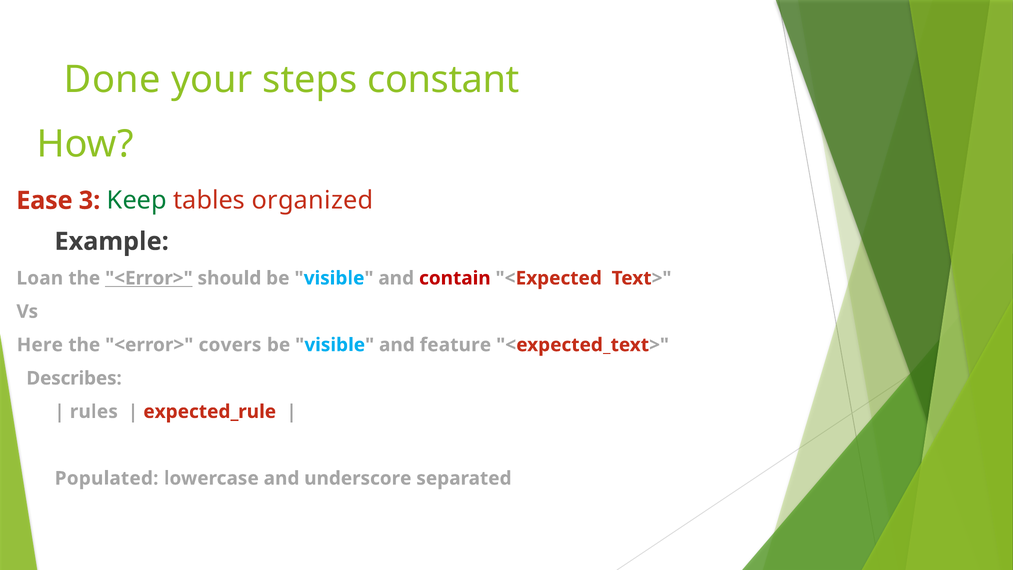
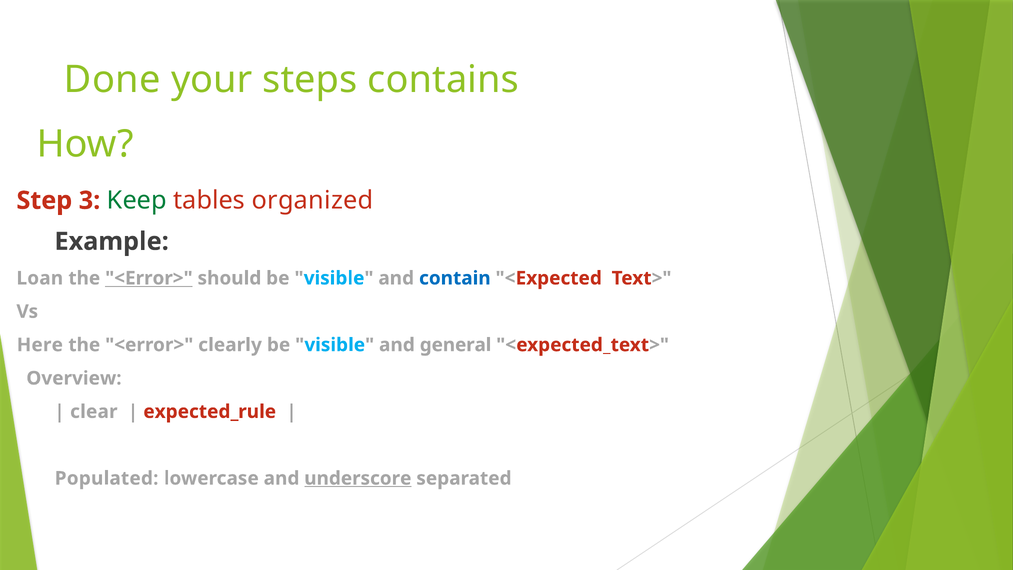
constant: constant -> contains
Ease: Ease -> Step
contain colour: red -> blue
covers: covers -> clearly
feature: feature -> general
Describes: Describes -> Overview
rules: rules -> clear
underscore underline: none -> present
